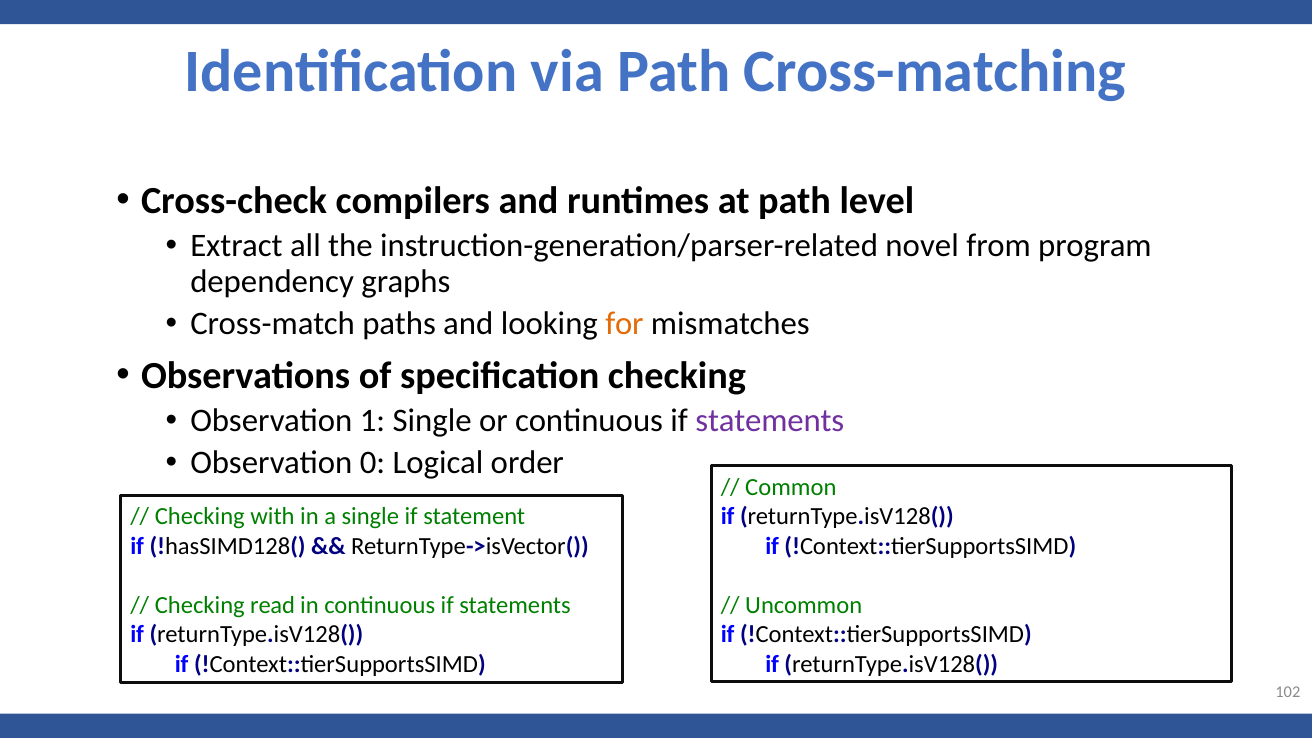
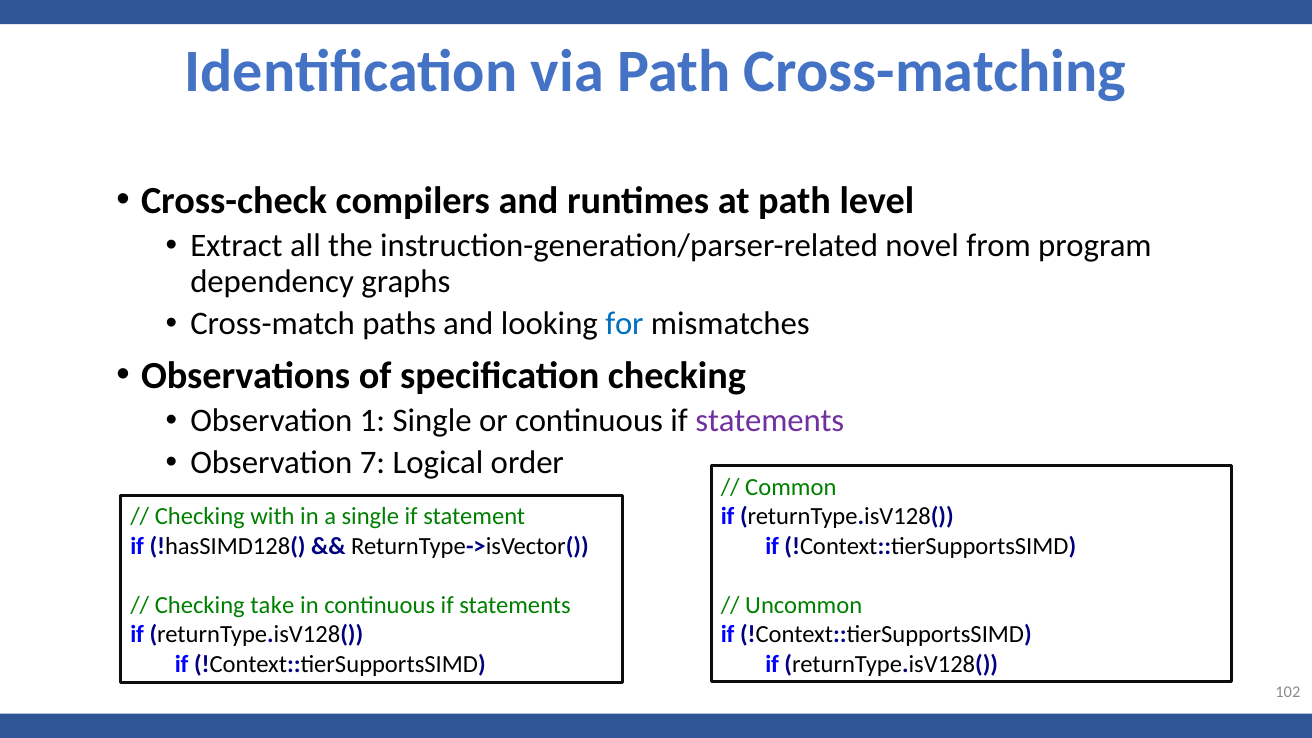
for colour: orange -> blue
0: 0 -> 7
read: read -> take
